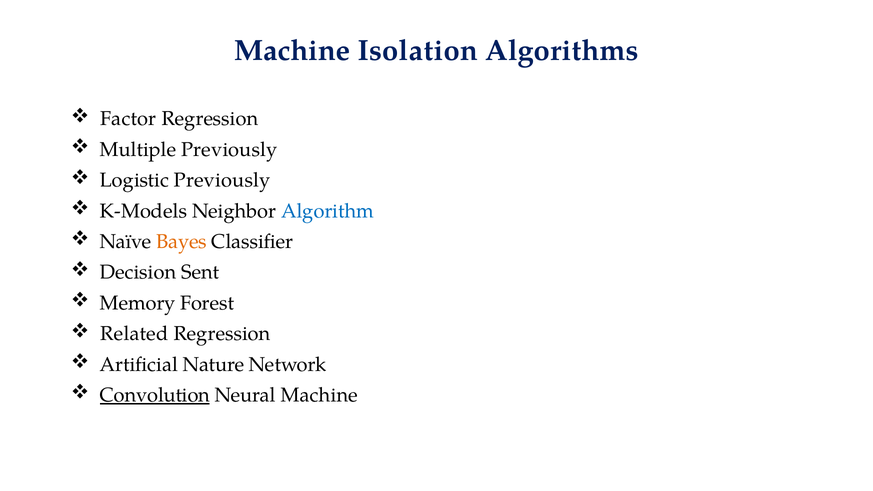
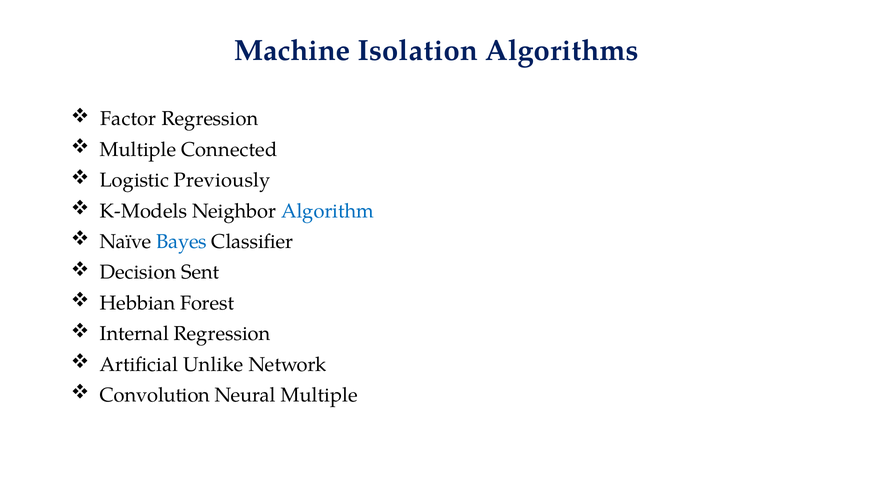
Multiple Previously: Previously -> Connected
Bayes colour: orange -> blue
Memory: Memory -> Hebbian
Related: Related -> Internal
Nature: Nature -> Unlike
Convolution underline: present -> none
Neural Machine: Machine -> Multiple
